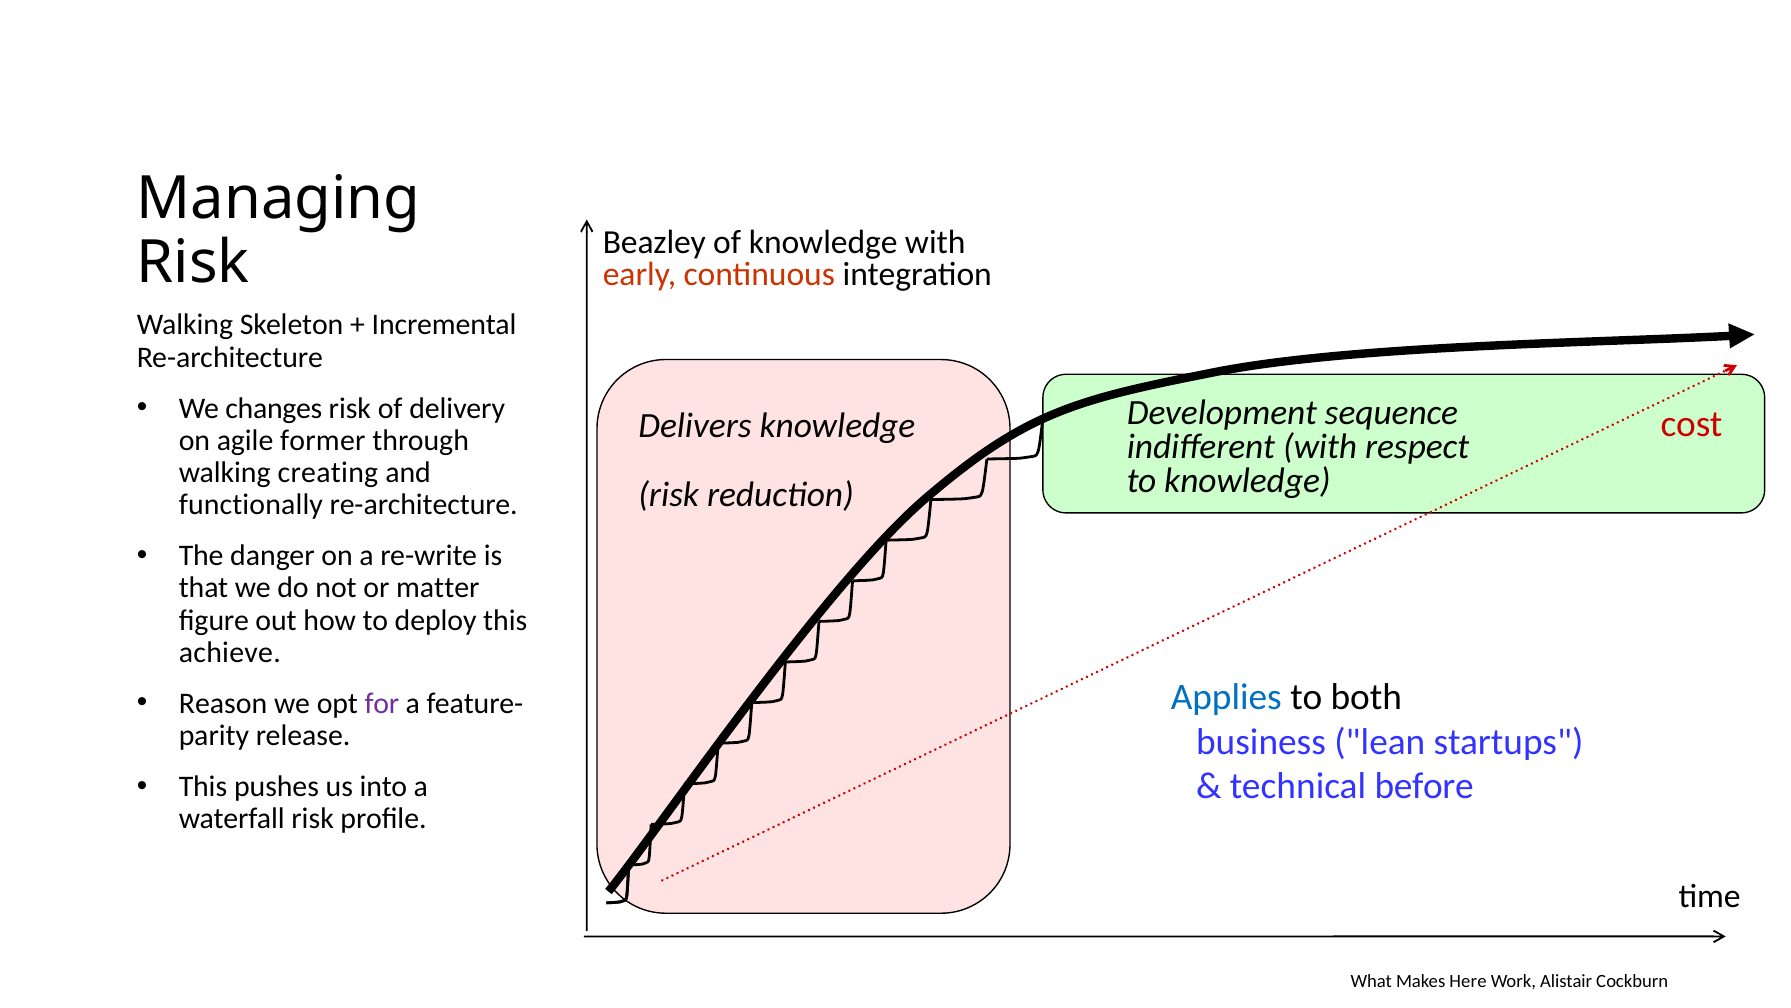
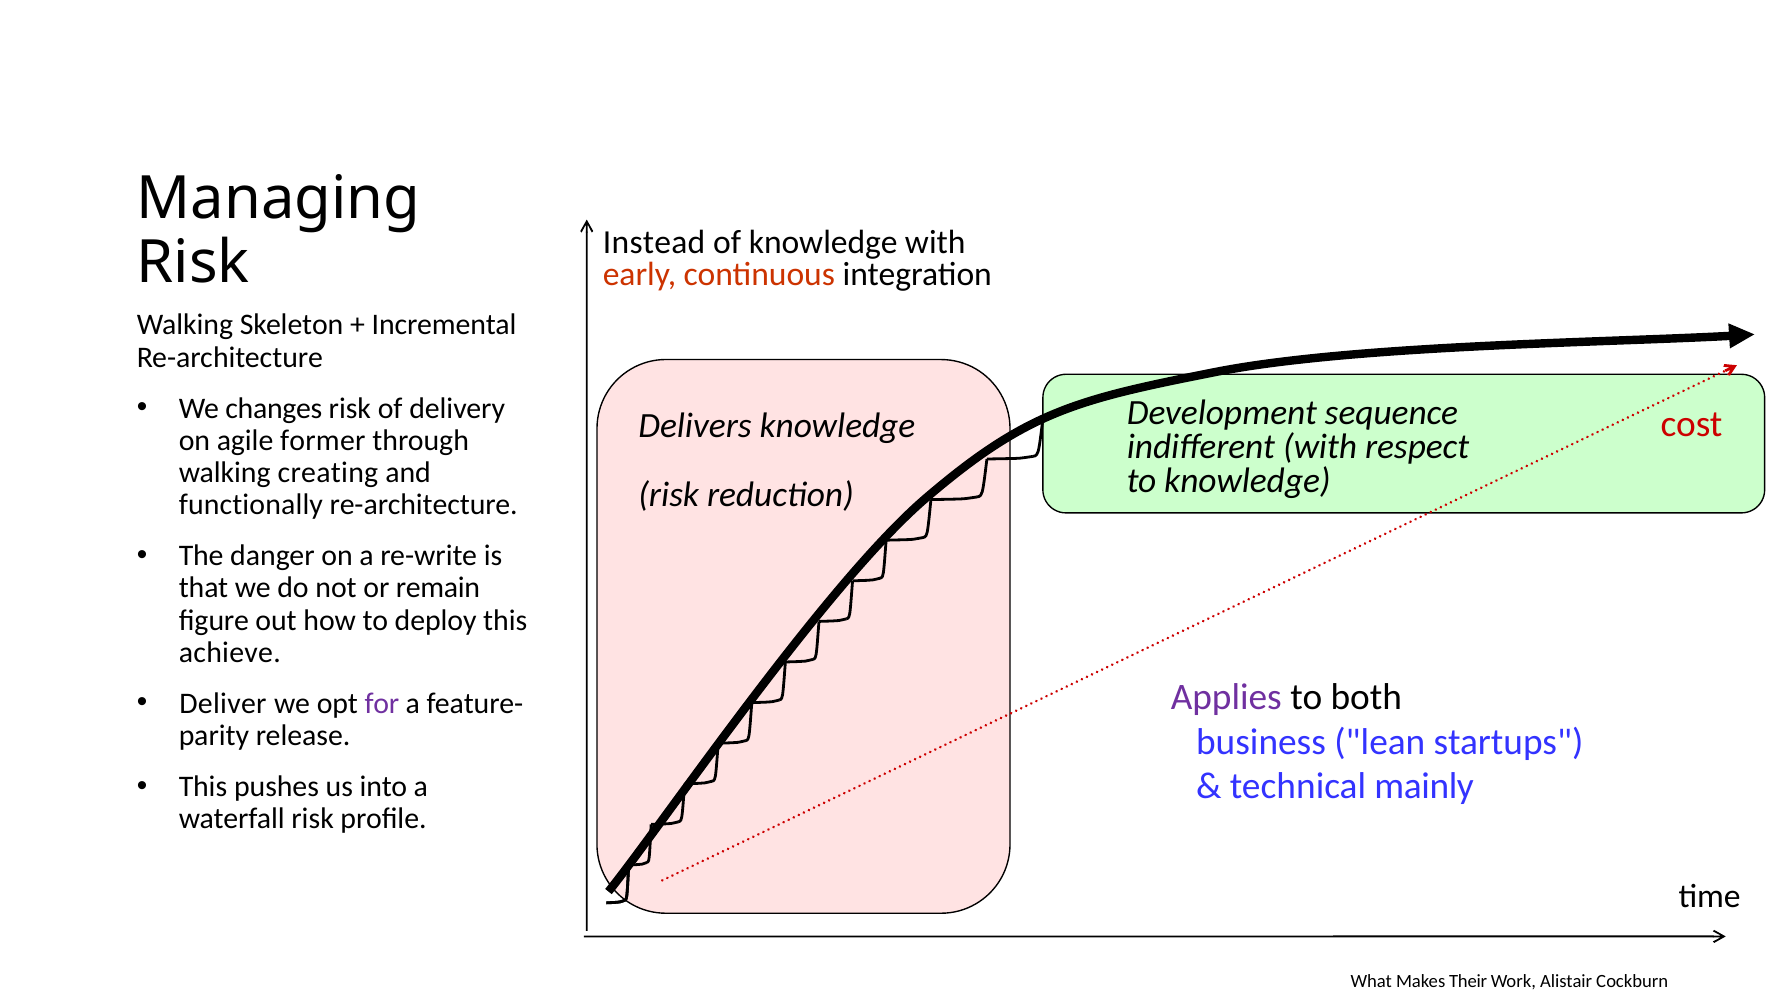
Beazley: Beazley -> Instead
matter: matter -> remain
Applies colour: blue -> purple
Reason: Reason -> Deliver
before: before -> mainly
Here: Here -> Their
